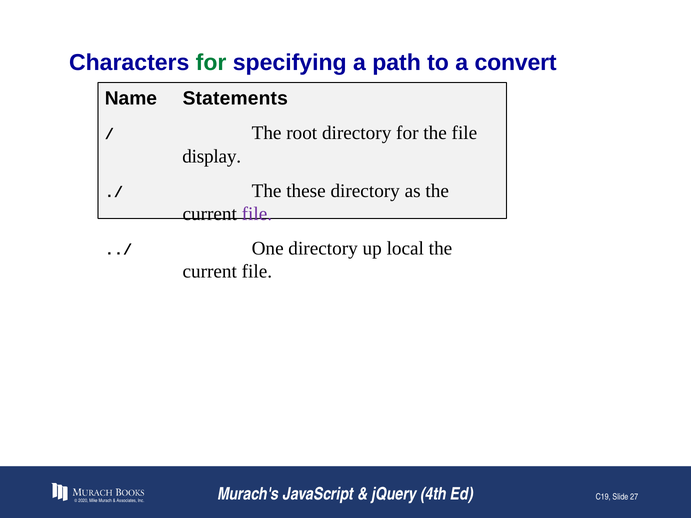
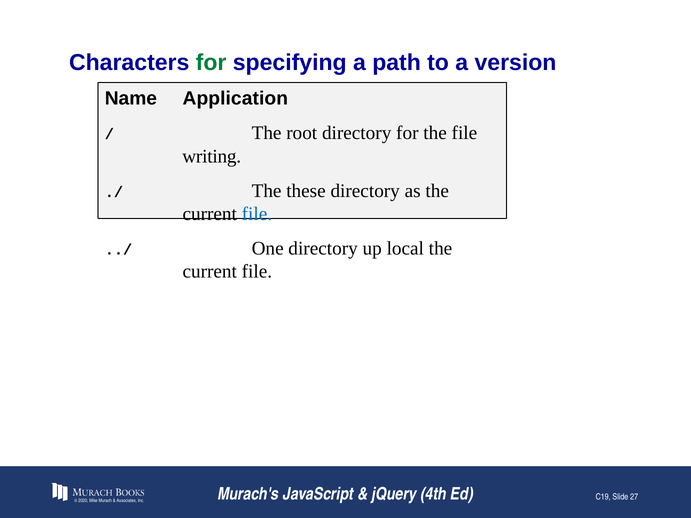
convert: convert -> version
Statements: Statements -> Application
display: display -> writing
file at (257, 214) colour: purple -> blue
